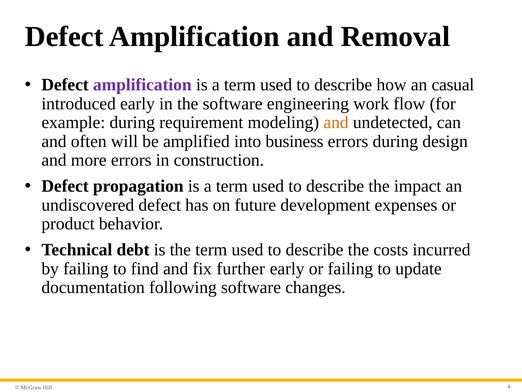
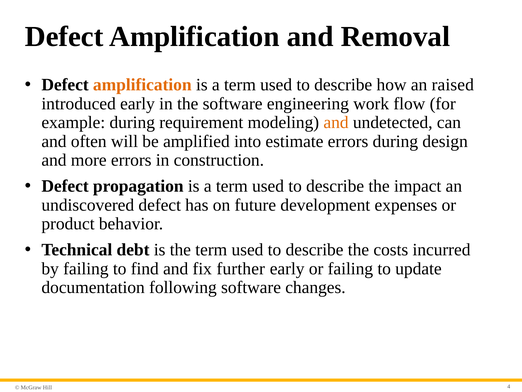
amplification at (142, 85) colour: purple -> orange
casual: casual -> raised
business: business -> estimate
